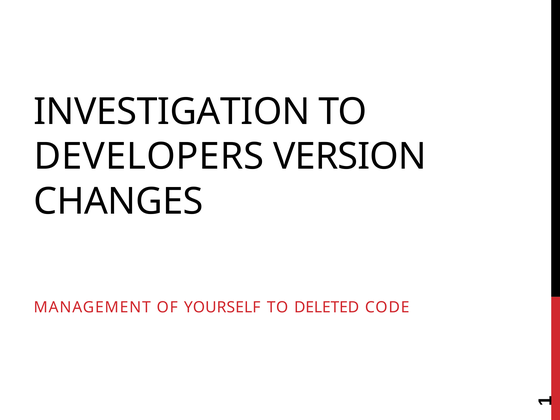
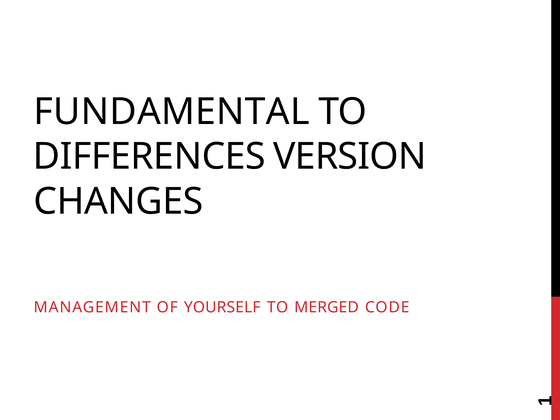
INVESTIGATION: INVESTIGATION -> FUNDAMENTAL
DEVELOPERS: DEVELOPERS -> DIFFERENCES
DELETED: DELETED -> MERGED
